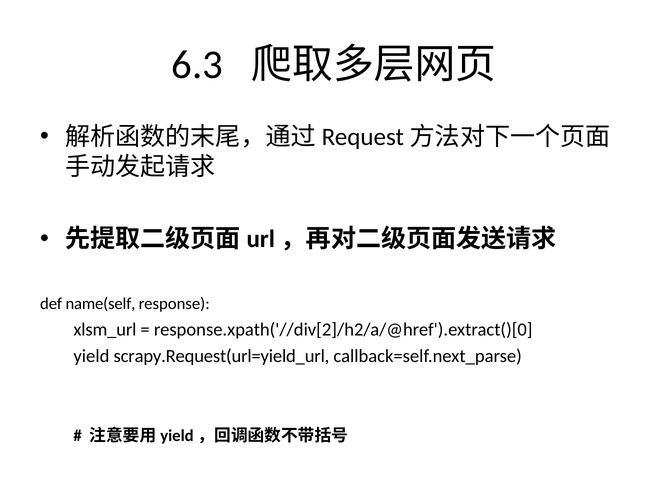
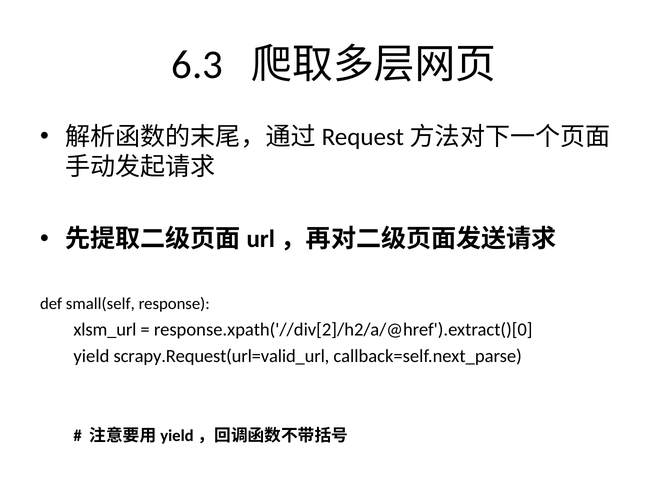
name(self: name(self -> small(self
scrapy.Request(url=yield_url: scrapy.Request(url=yield_url -> scrapy.Request(url=valid_url
